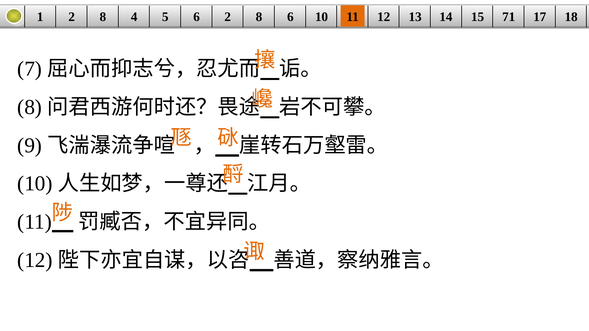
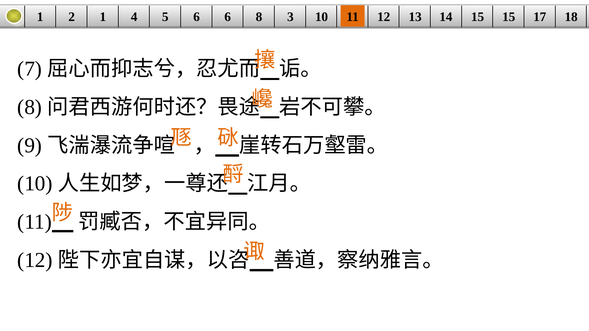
8 at (103, 17): 8 -> 1
6 2: 2 -> 6
8 6: 6 -> 3
15 71: 71 -> 15
